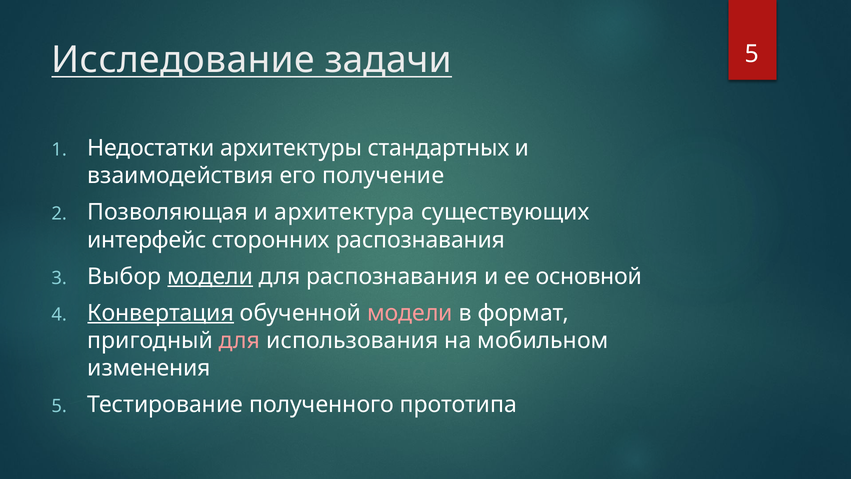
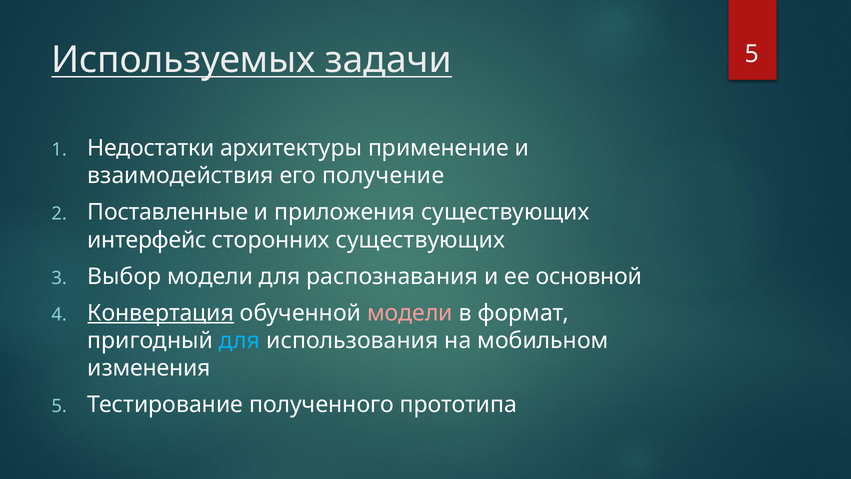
Исследование: Исследование -> Используемых
стандартных: стандартных -> применение
Позволяющая: Позволяющая -> Поставленные
архитектура: архитектура -> приложения
сторонних распознавания: распознавания -> существующих
модели at (210, 276) underline: present -> none
для at (240, 340) colour: pink -> light blue
